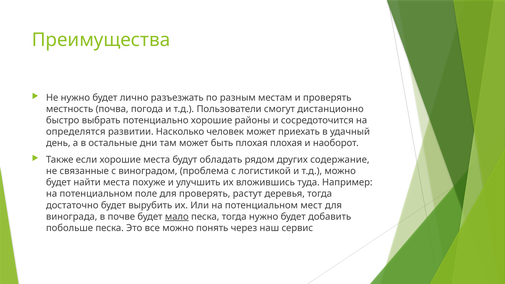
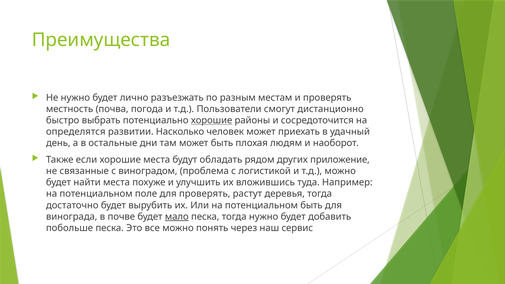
хорошие at (212, 120) underline: none -> present
плохая плохая: плохая -> людям
содержание: содержание -> приложение
потенциальном мест: мест -> быть
